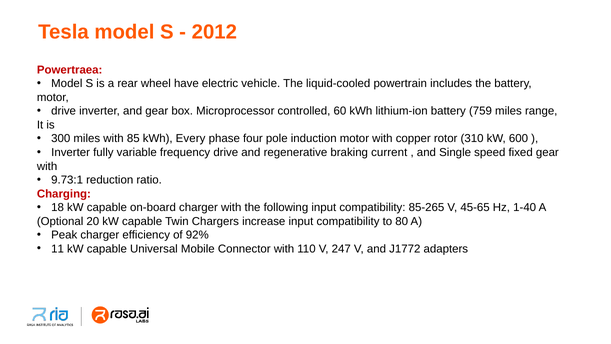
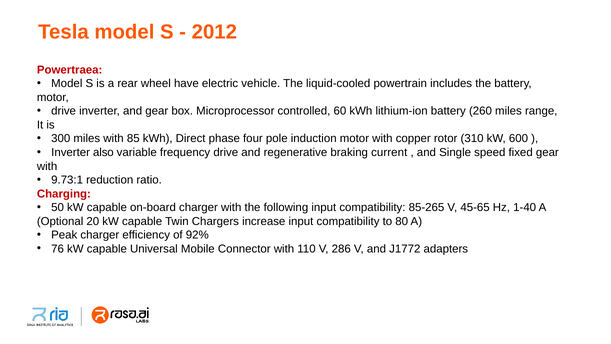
759: 759 -> 260
Every: Every -> Direct
fully: fully -> also
18: 18 -> 50
11: 11 -> 76
247: 247 -> 286
